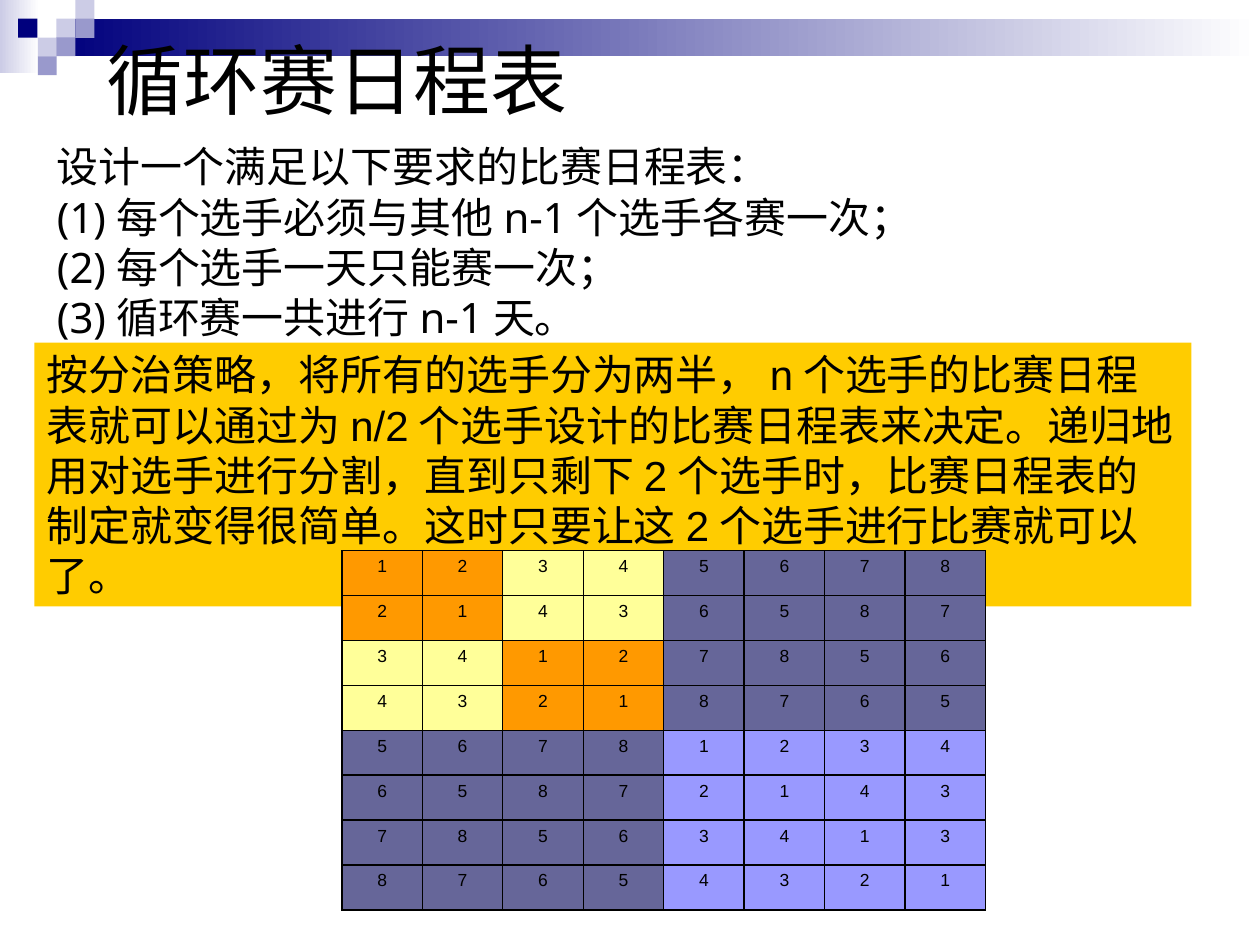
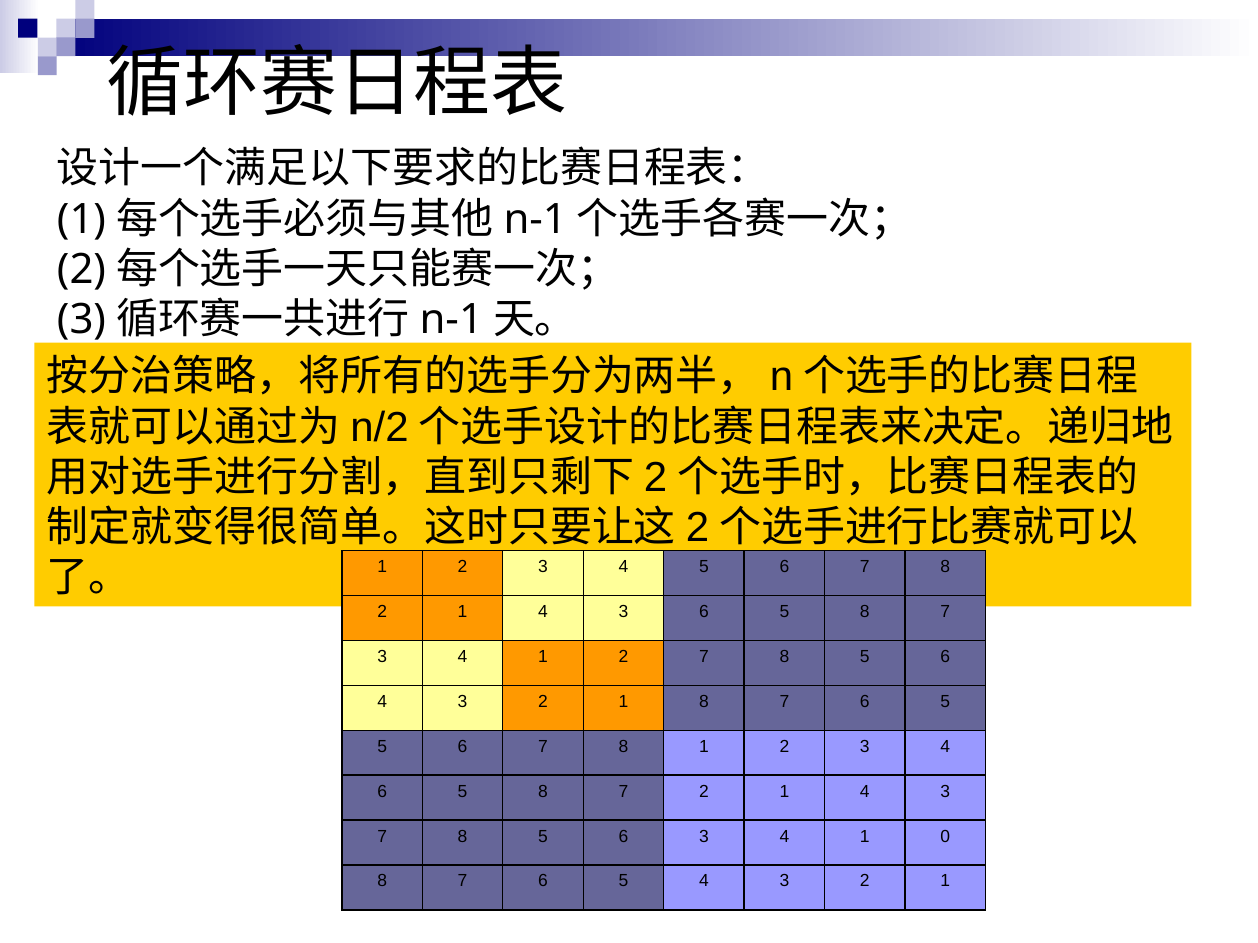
1 3: 3 -> 0
